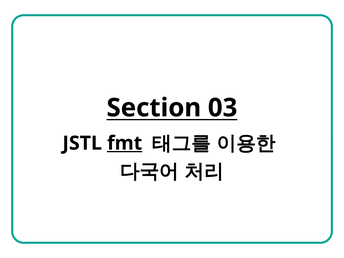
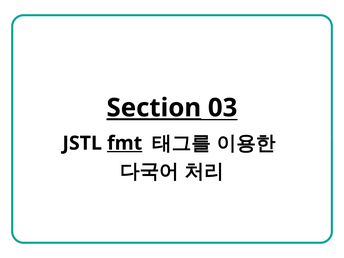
Section underline: none -> present
